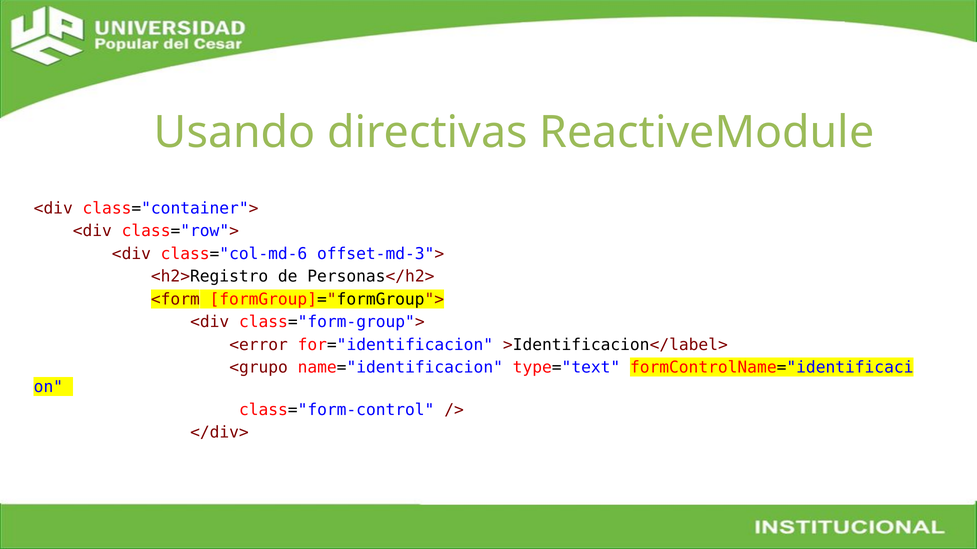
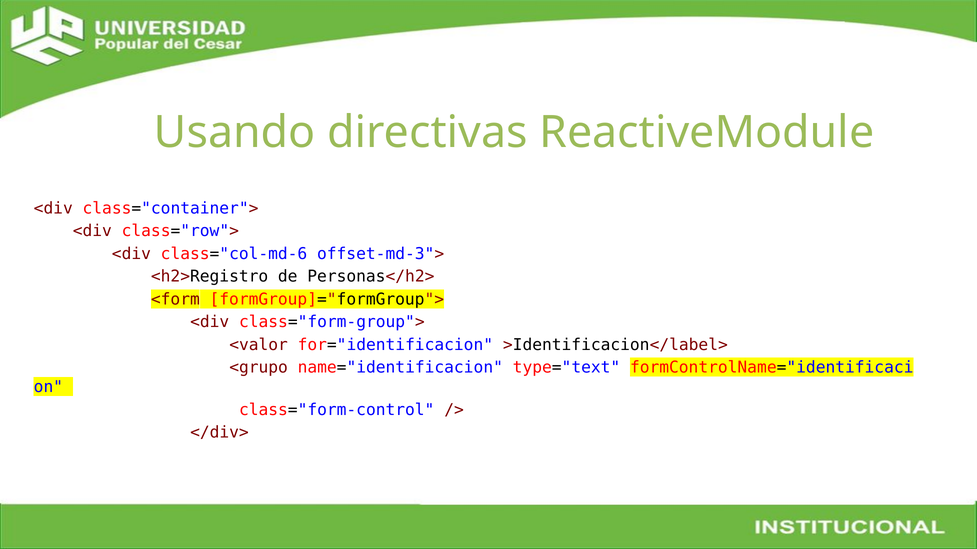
<error: <error -> <valor
